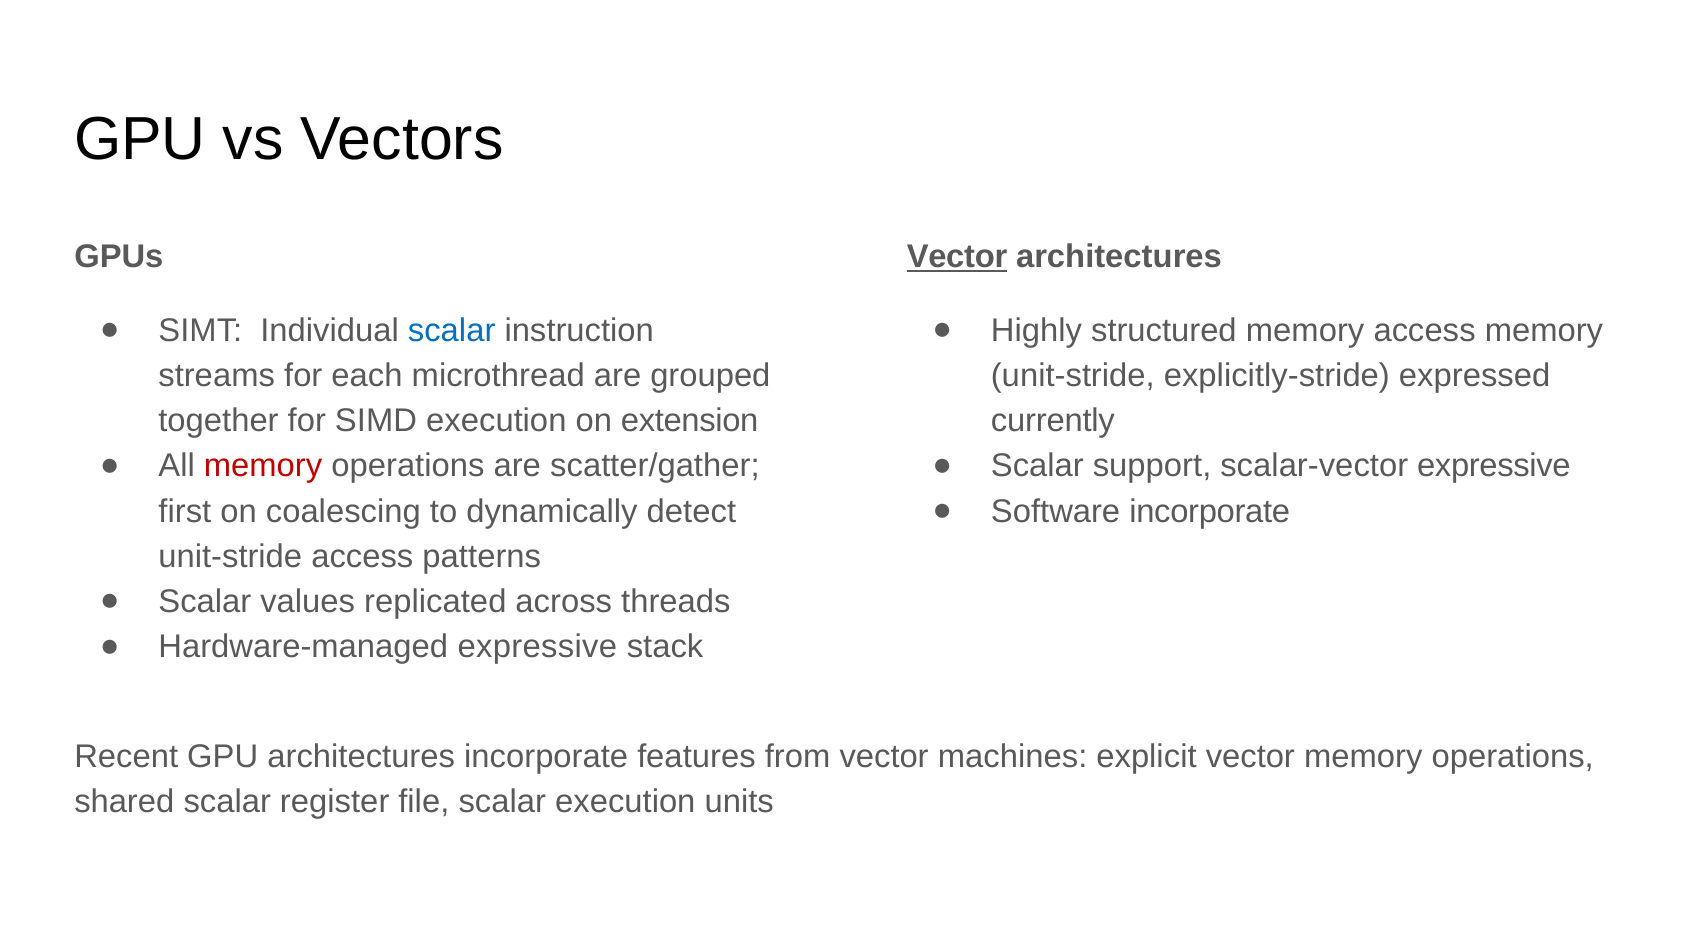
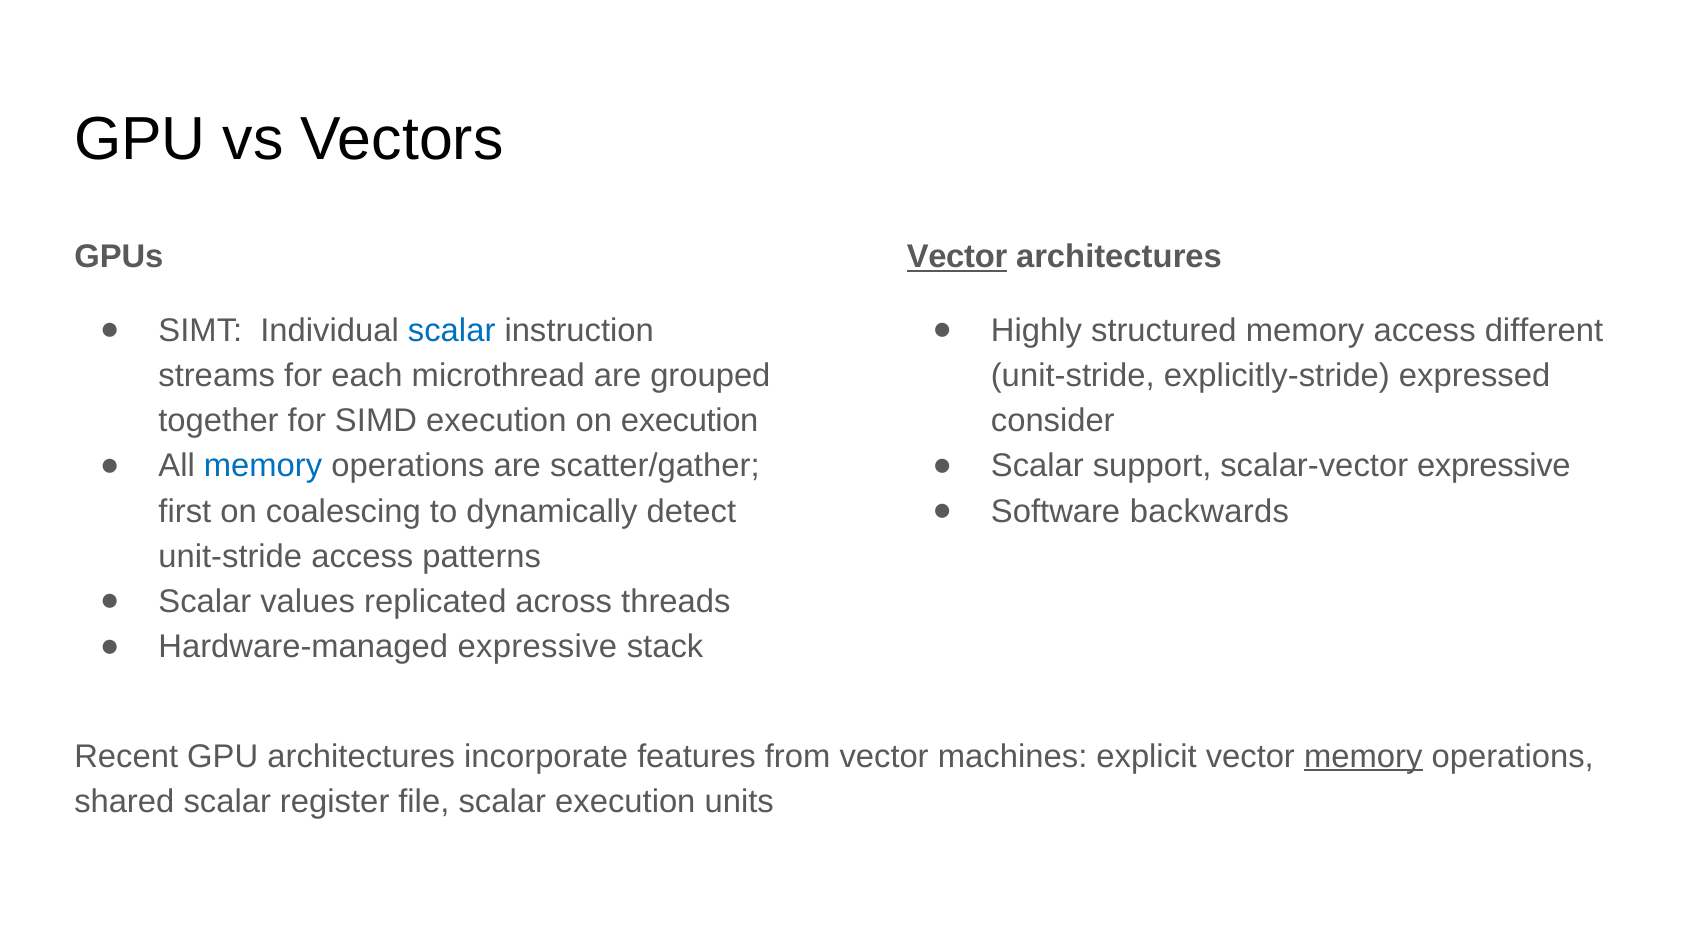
access memory: memory -> different
on extension: extension -> execution
currently: currently -> consider
memory at (263, 466) colour: red -> blue
Software incorporate: incorporate -> backwards
memory at (1363, 757) underline: none -> present
